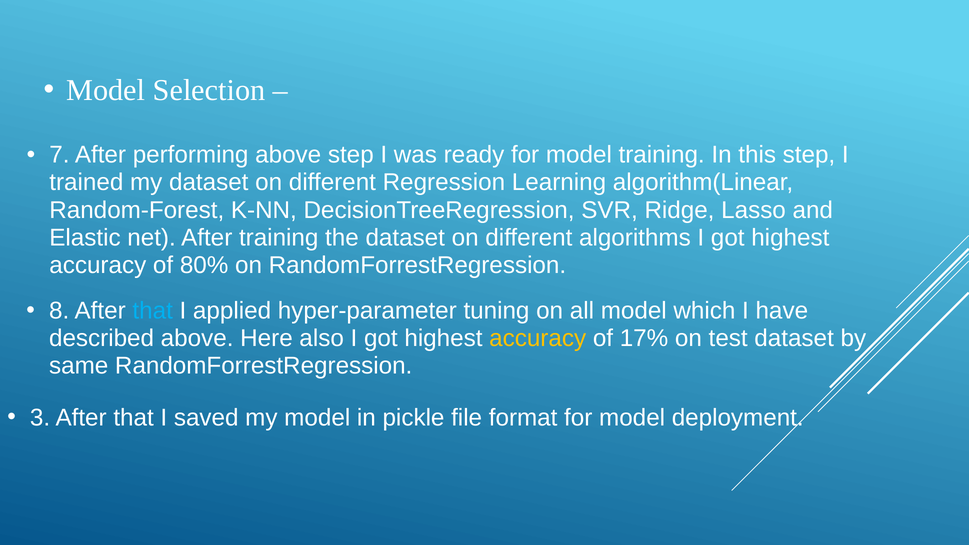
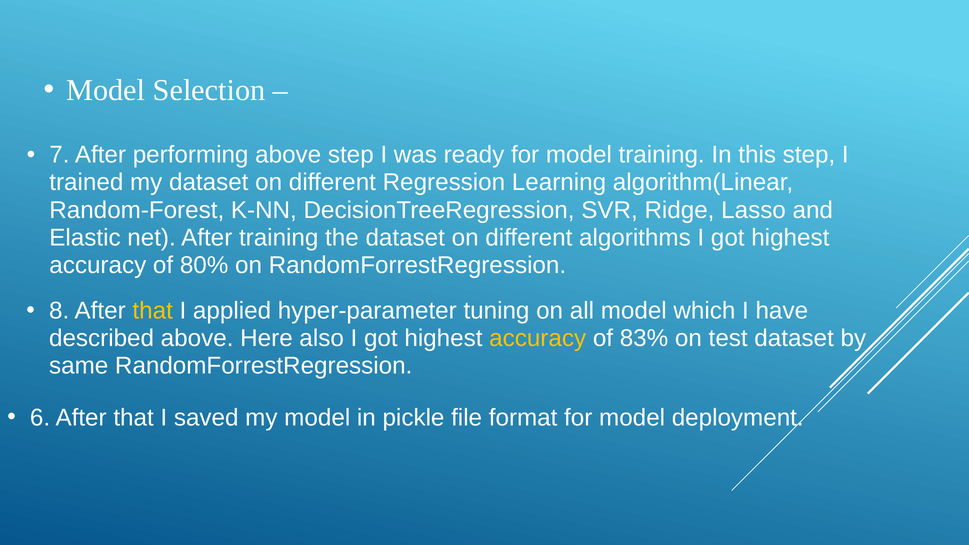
that at (153, 311) colour: light blue -> yellow
17%: 17% -> 83%
3: 3 -> 6
